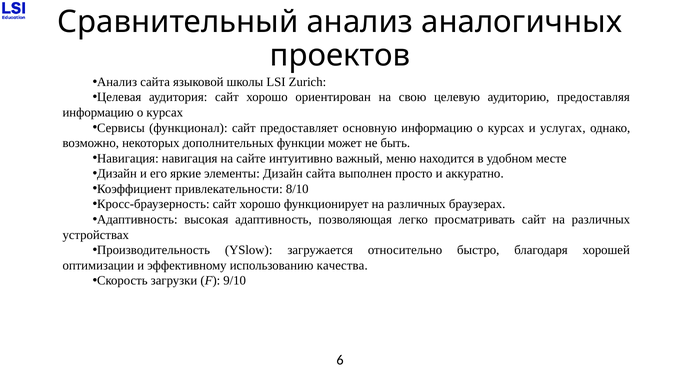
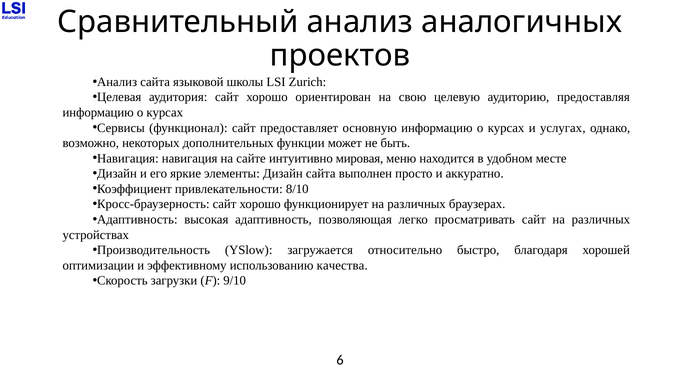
важный: важный -> мировая
